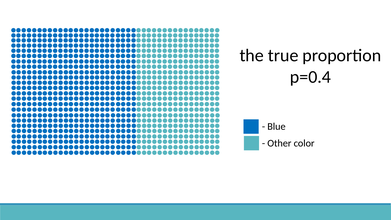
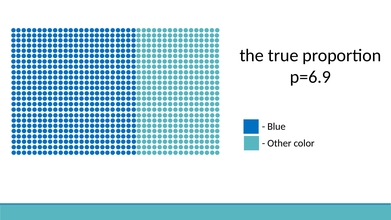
p=0.4: p=0.4 -> p=6.9
